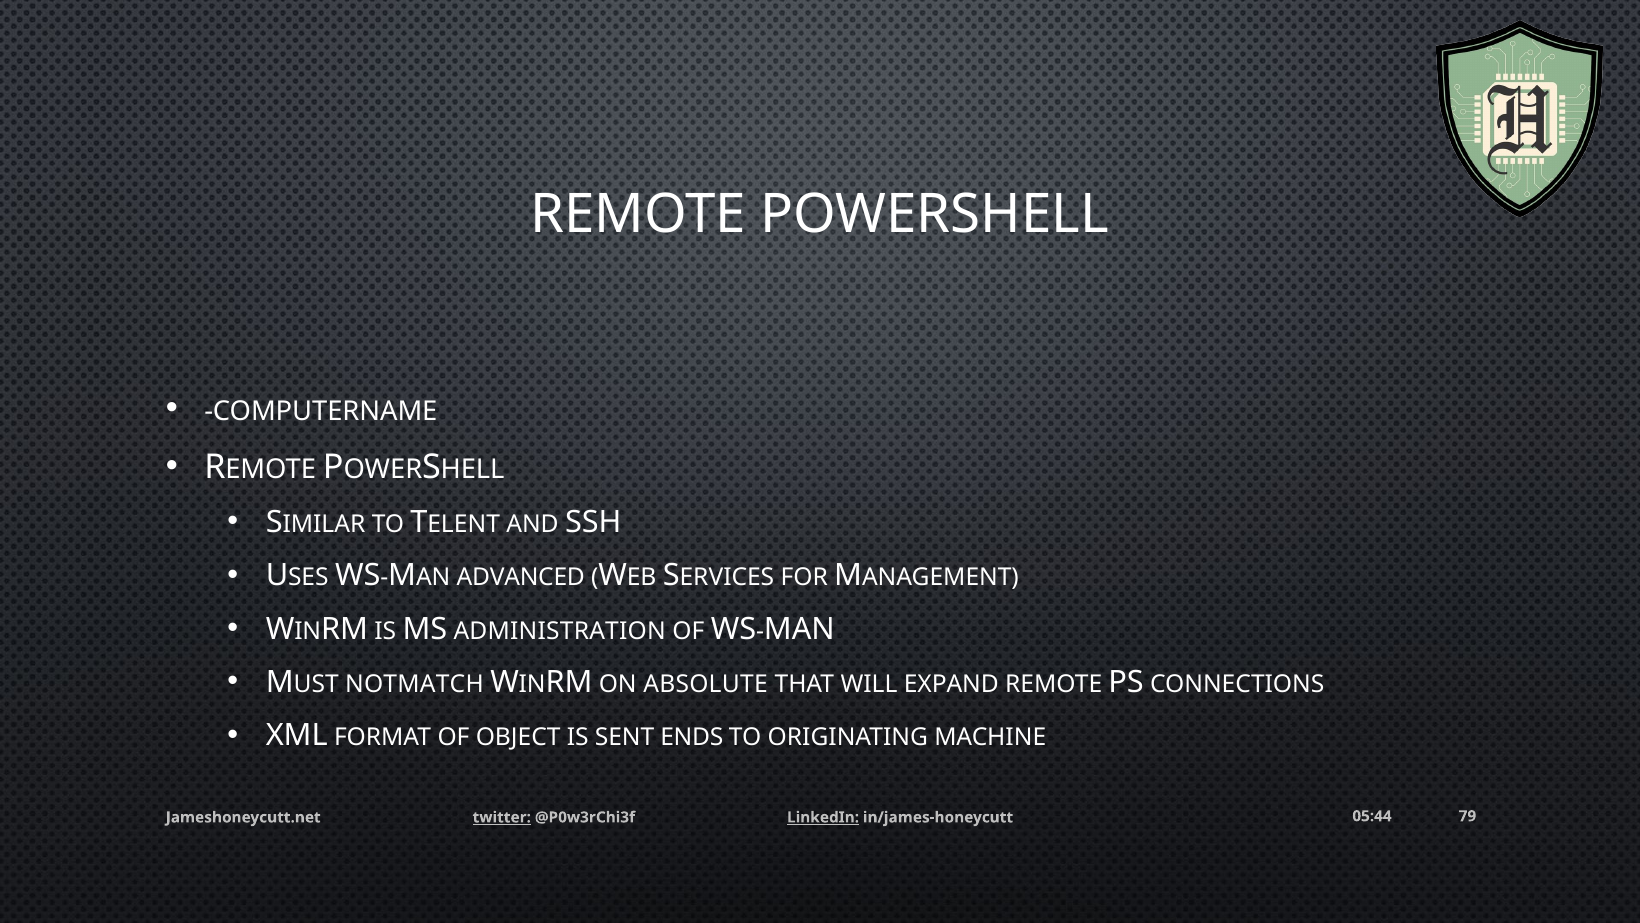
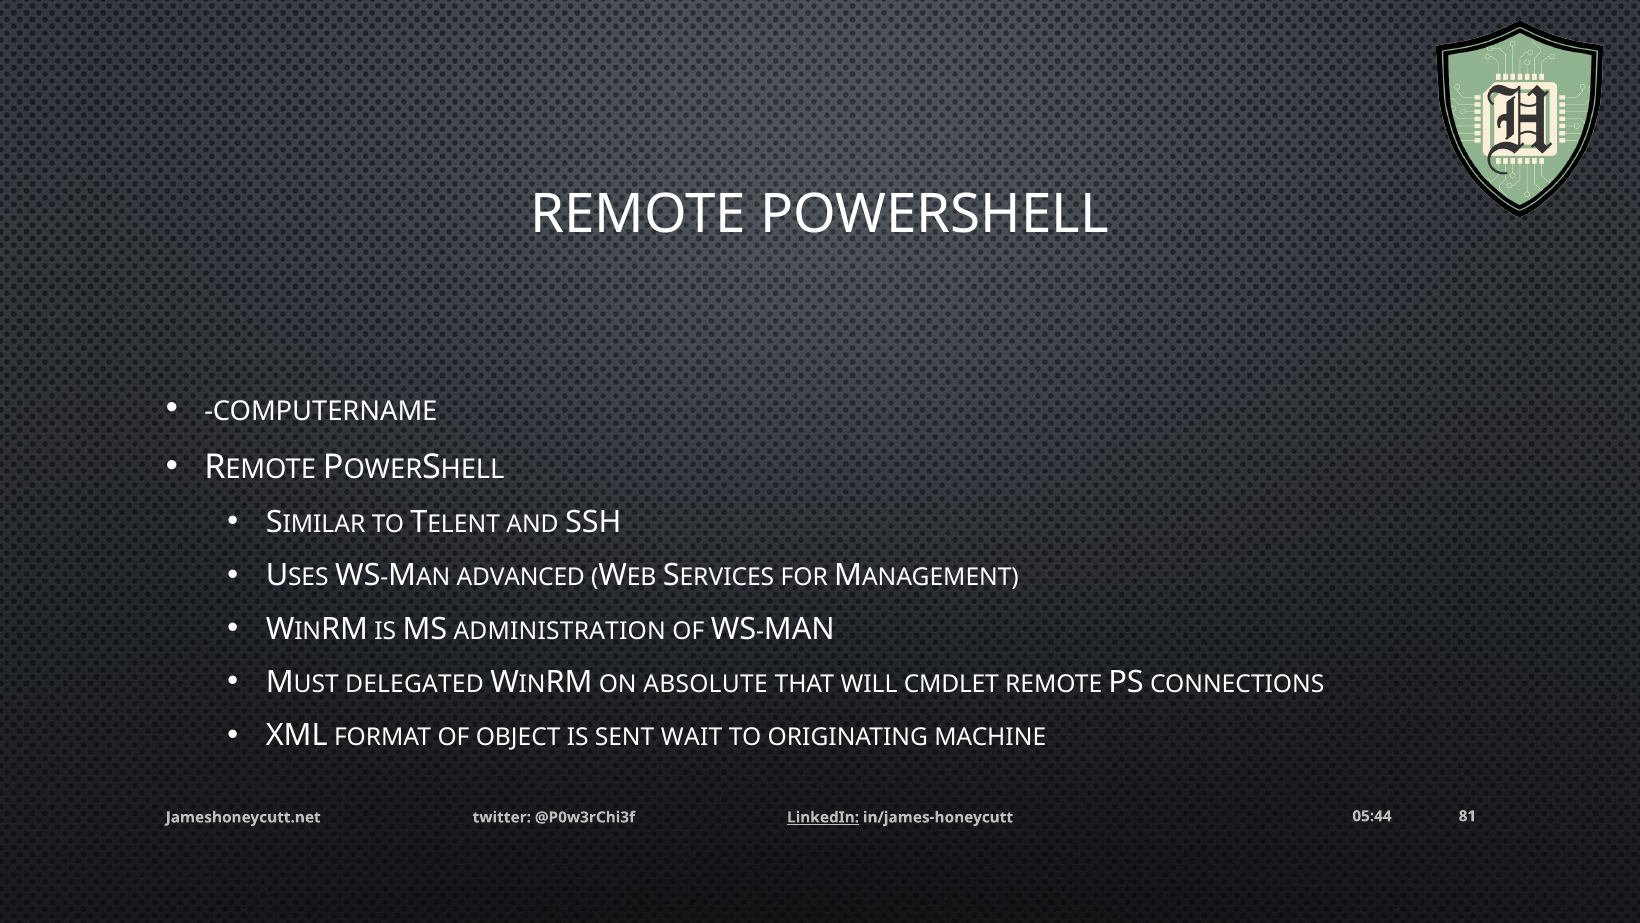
NOTMATCH: NOTMATCH -> DELEGATED
EXPAND: EXPAND -> CMDLET
ENDS: ENDS -> WAIT
79: 79 -> 81
twitter underline: present -> none
